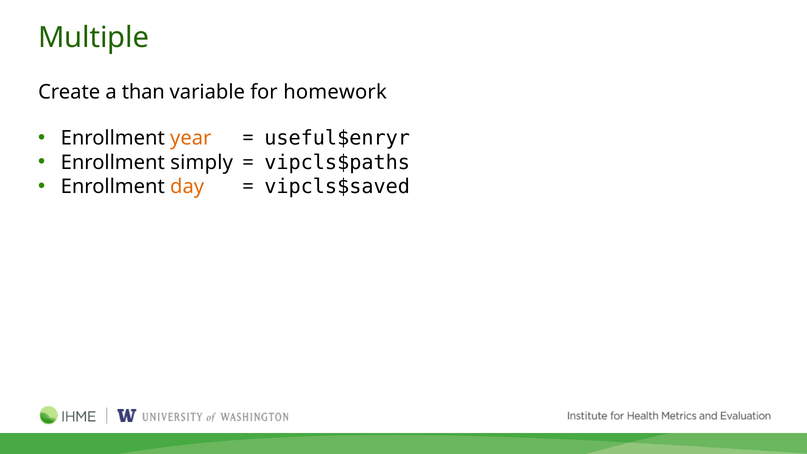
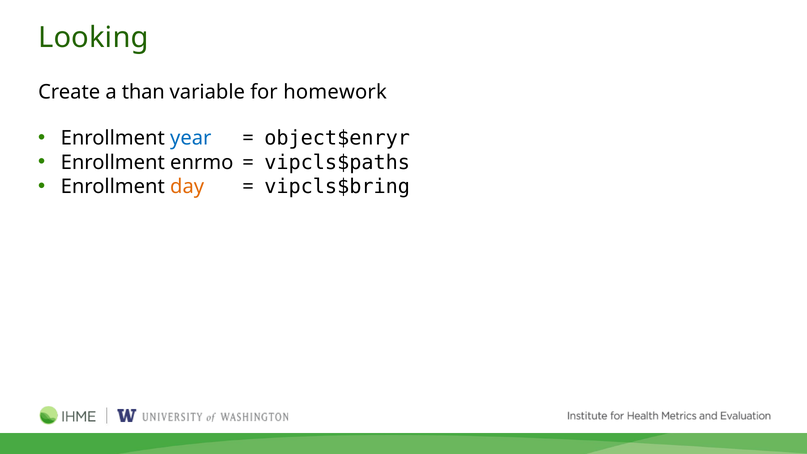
Multiple: Multiple -> Looking
year colour: orange -> blue
useful$enryr: useful$enryr -> object$enryr
simply: simply -> enrmo
vipcls$saved: vipcls$saved -> vipcls$bring
